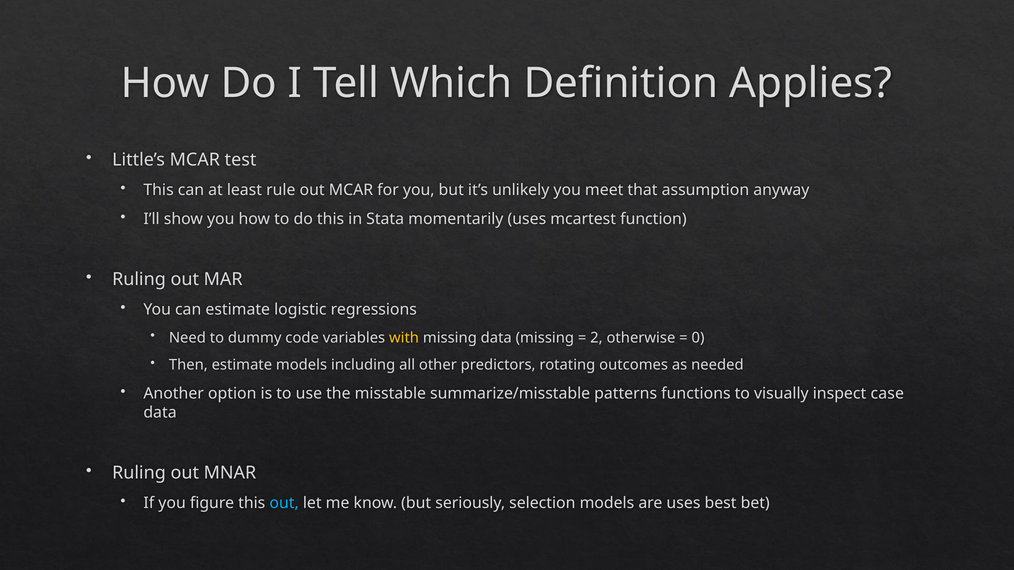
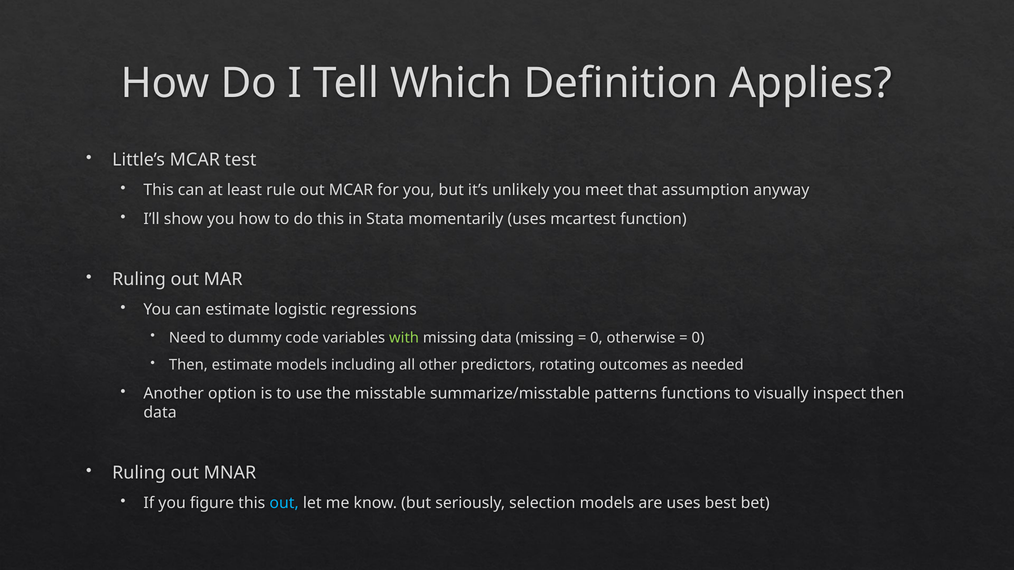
with colour: yellow -> light green
2 at (596, 338): 2 -> 0
inspect case: case -> then
